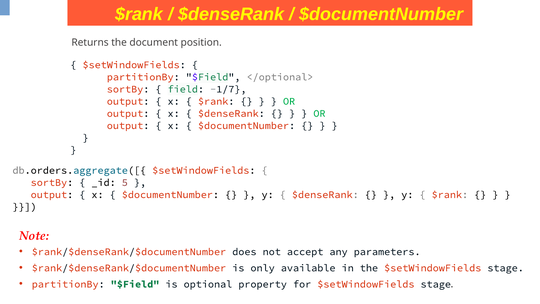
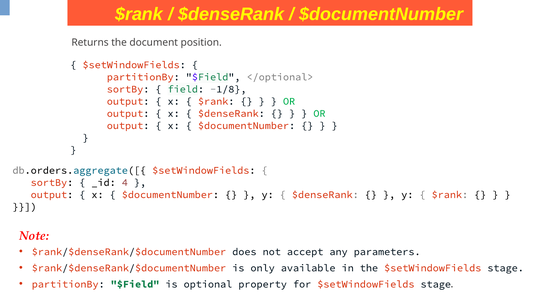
-1/7: -1/7 -> -1/8
5: 5 -> 4
